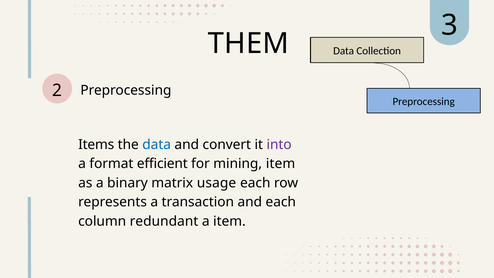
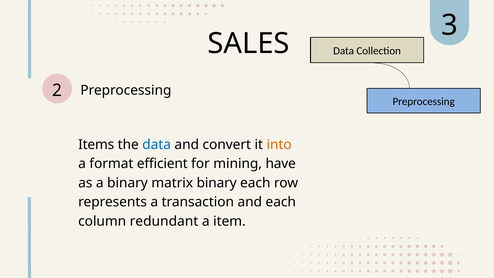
THEM: THEM -> SALES
into colour: purple -> orange
mining item: item -> have
matrix usage: usage -> binary
